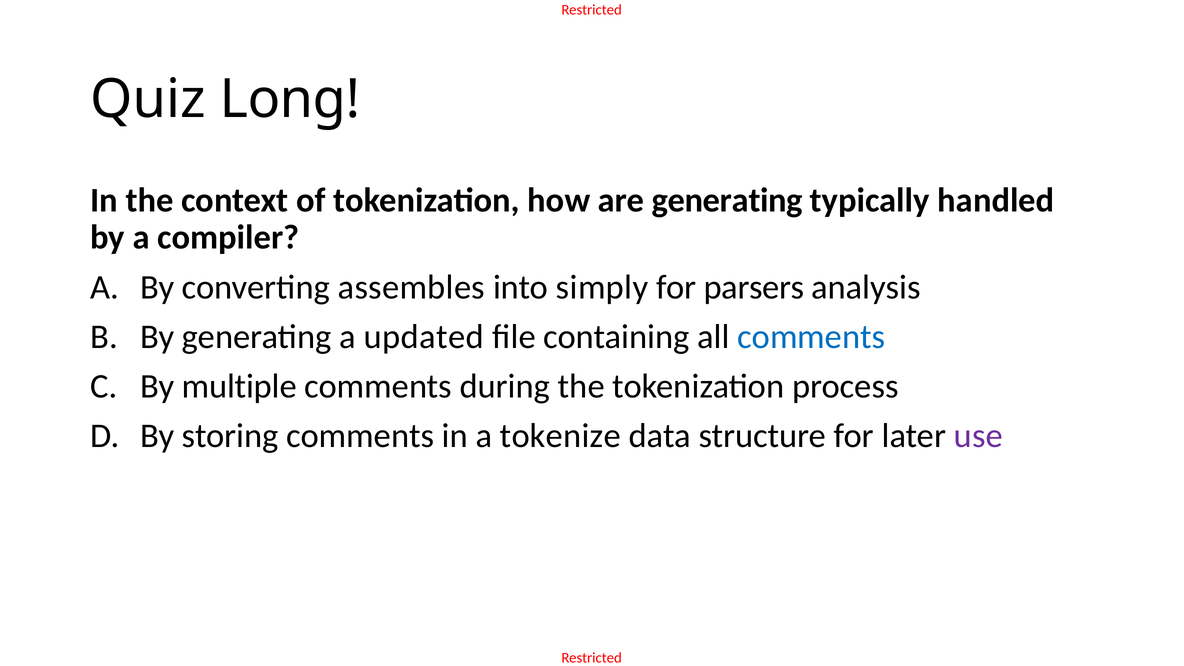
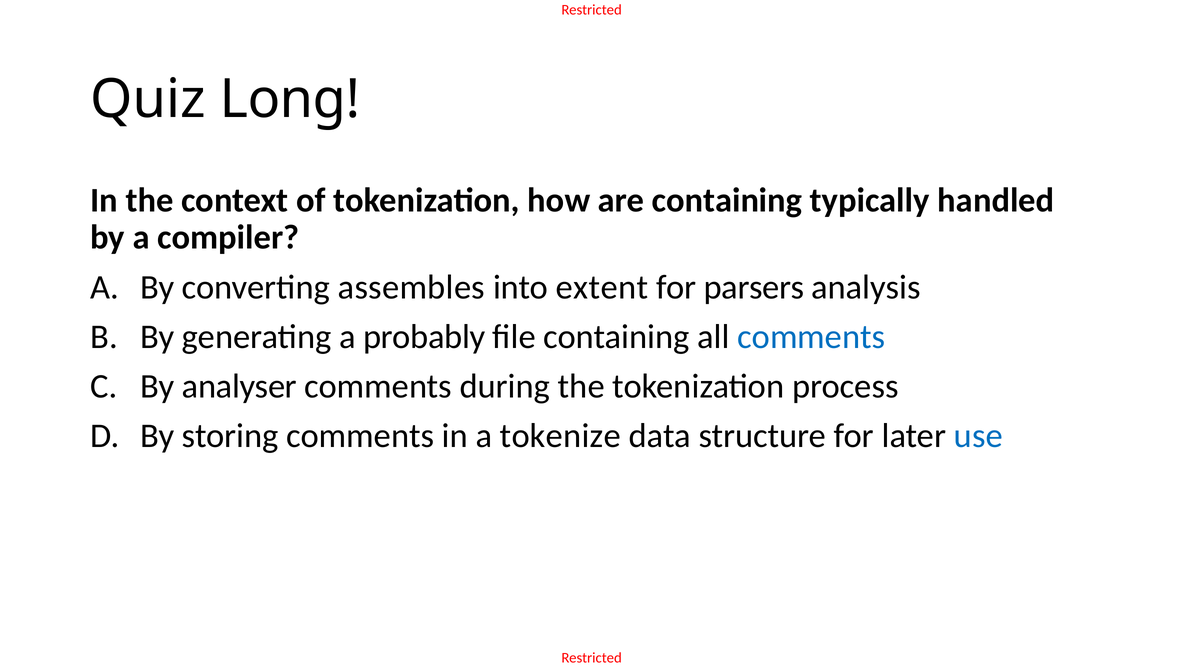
are generating: generating -> containing
simply: simply -> extent
updated: updated -> probably
multiple: multiple -> analyser
use colour: purple -> blue
